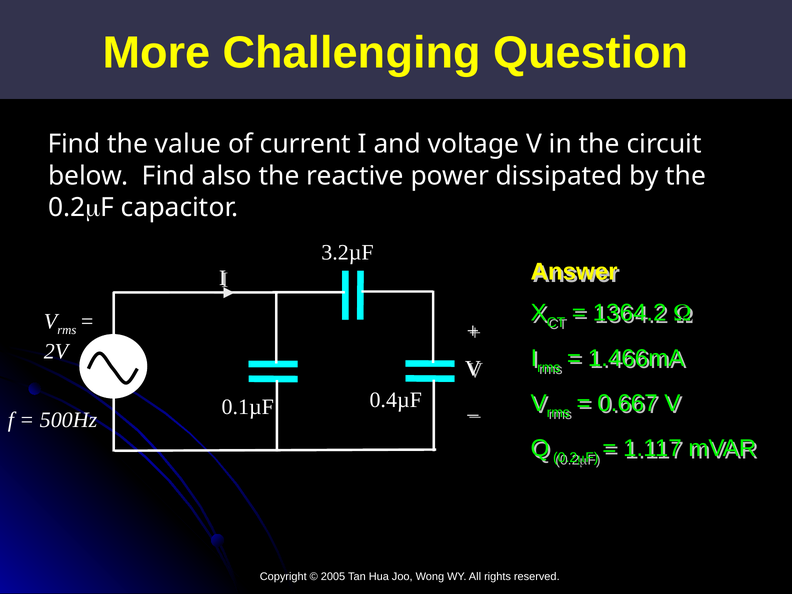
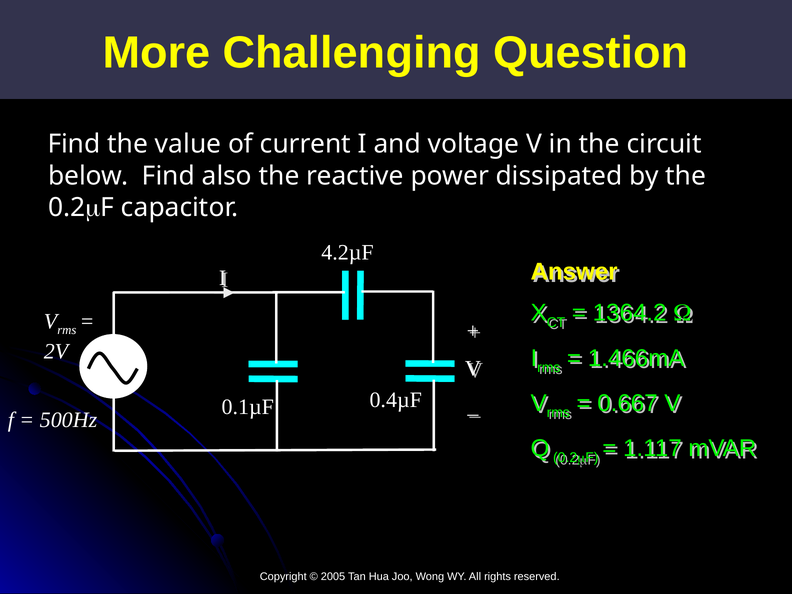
3.2µF: 3.2µF -> 4.2µF
